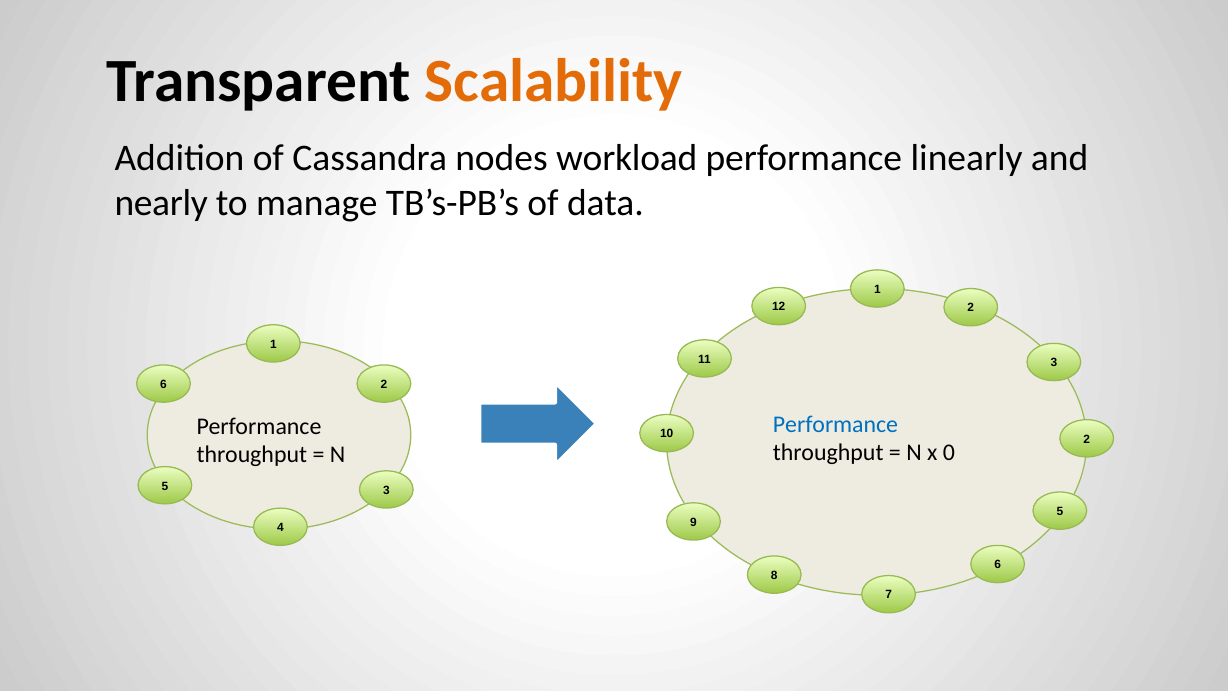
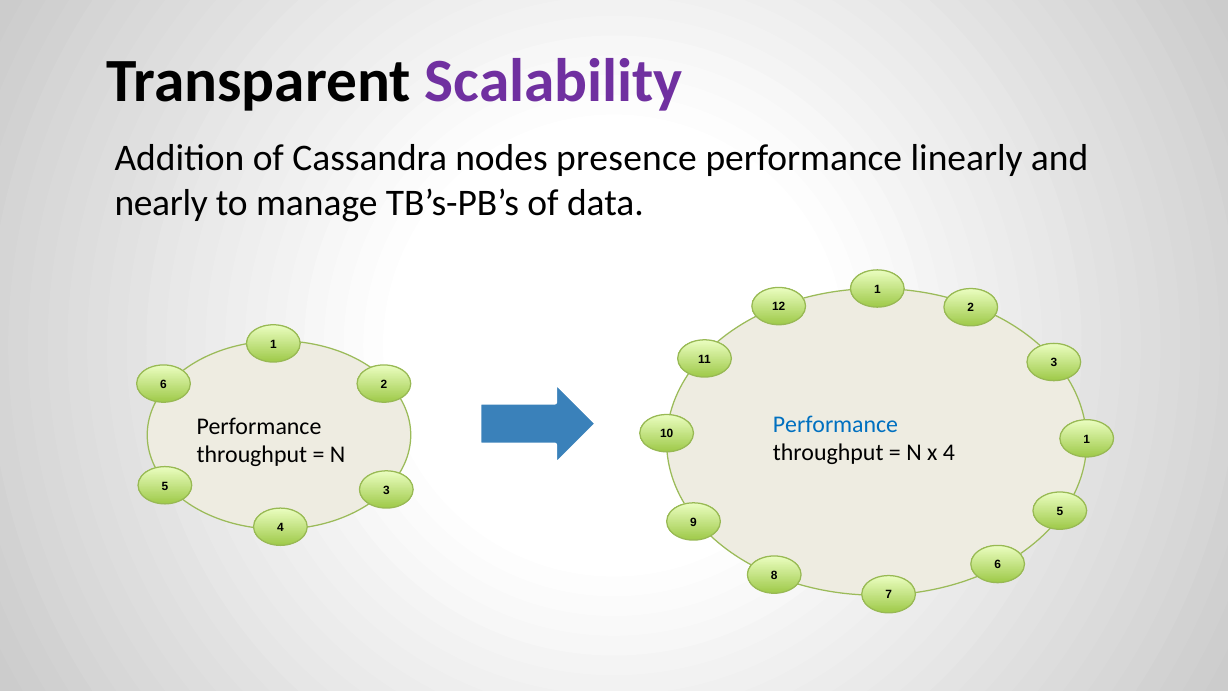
Scalability colour: orange -> purple
workload: workload -> presence
10 2: 2 -> 1
x 0: 0 -> 4
